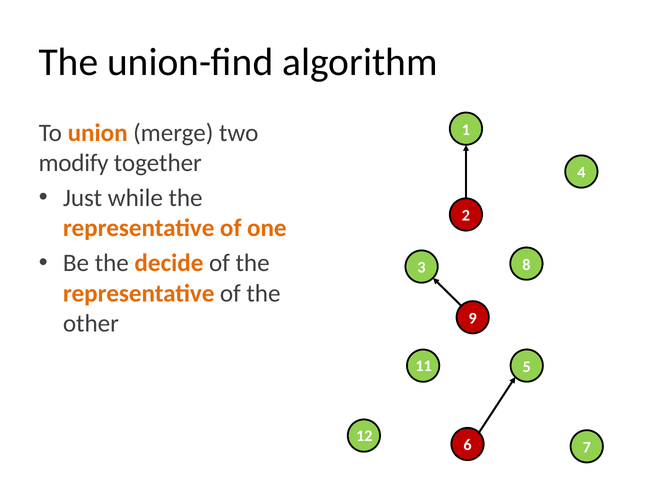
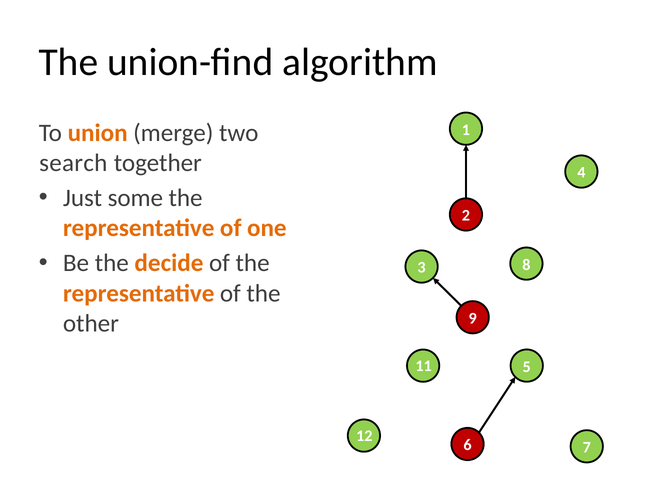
modify: modify -> search
while: while -> some
